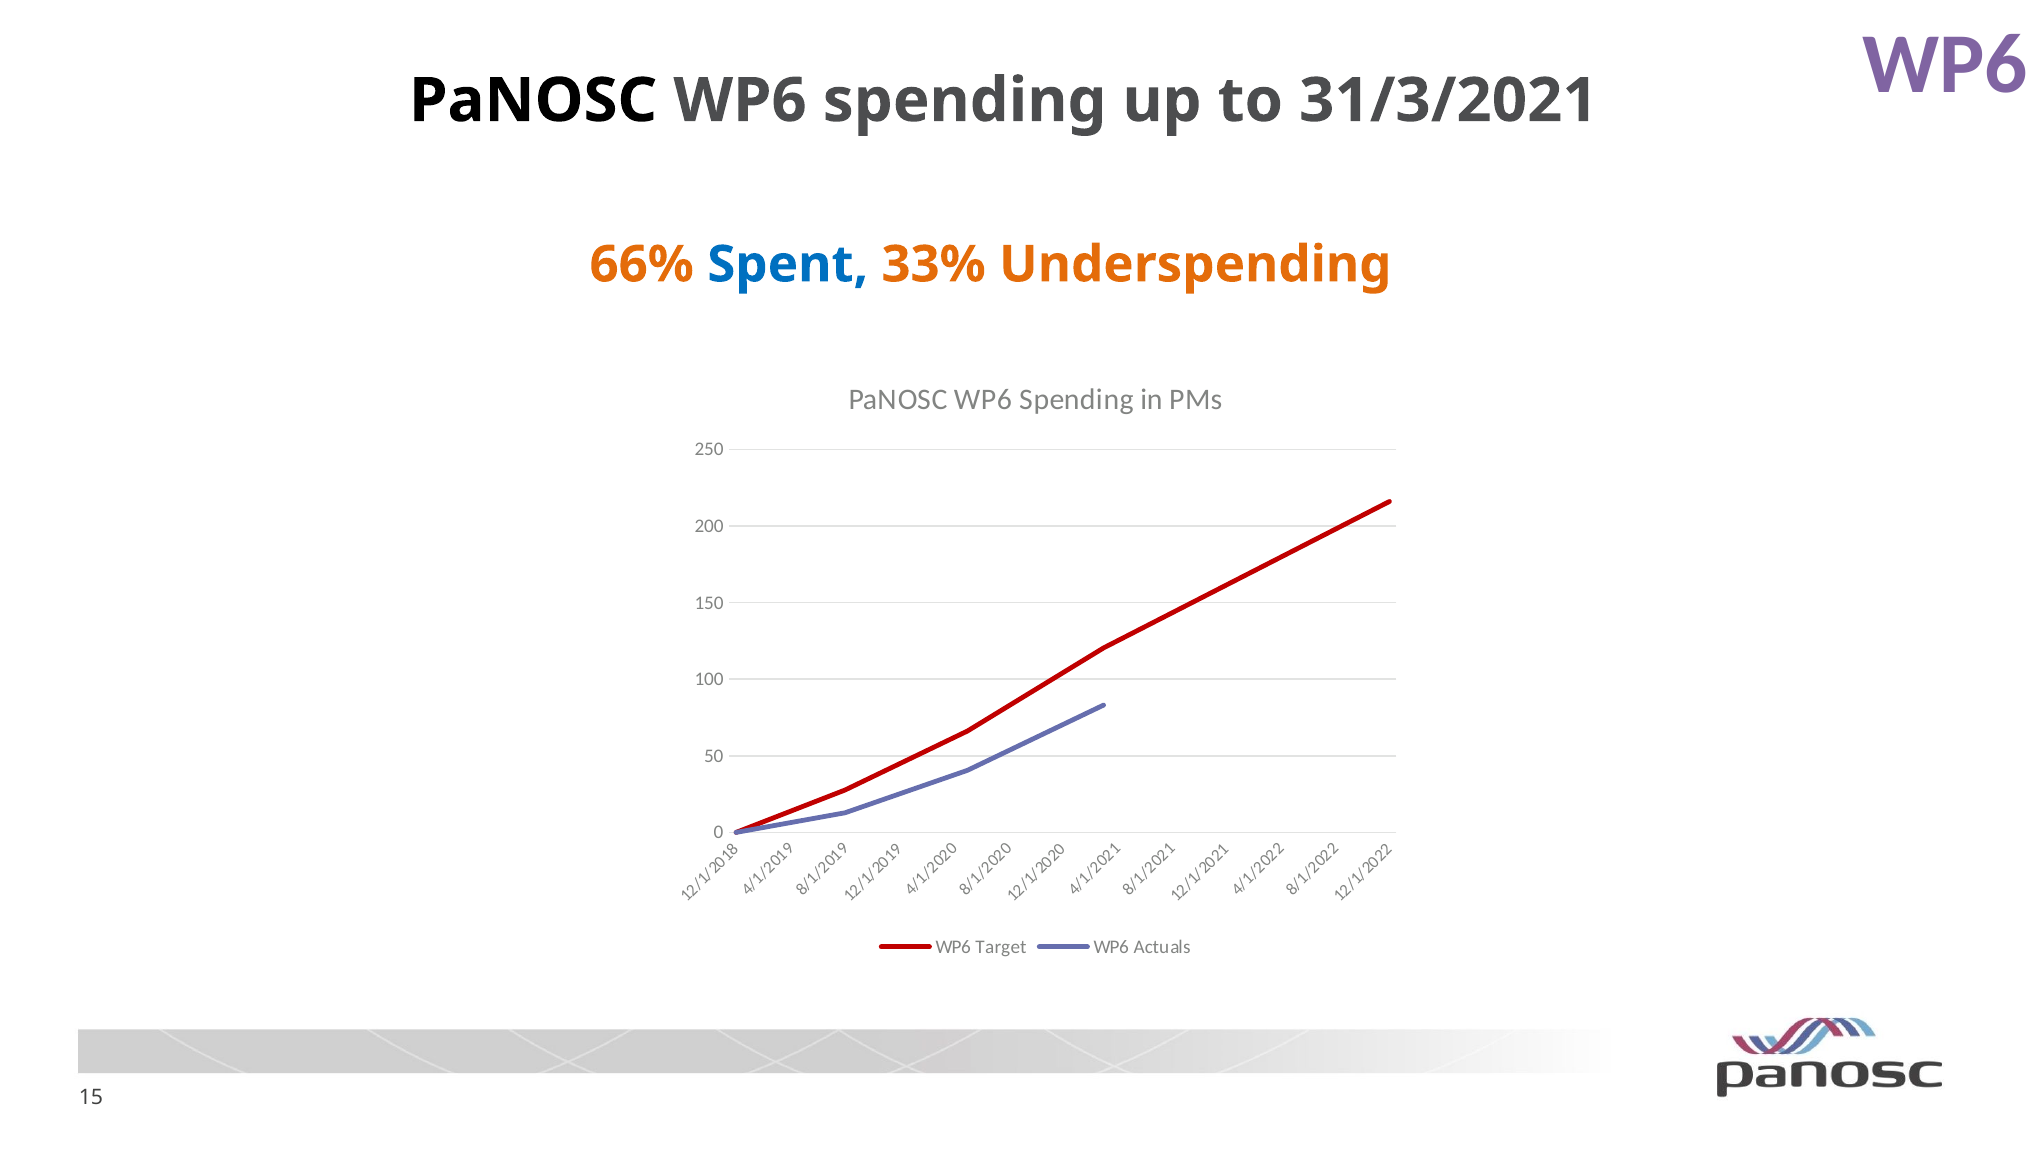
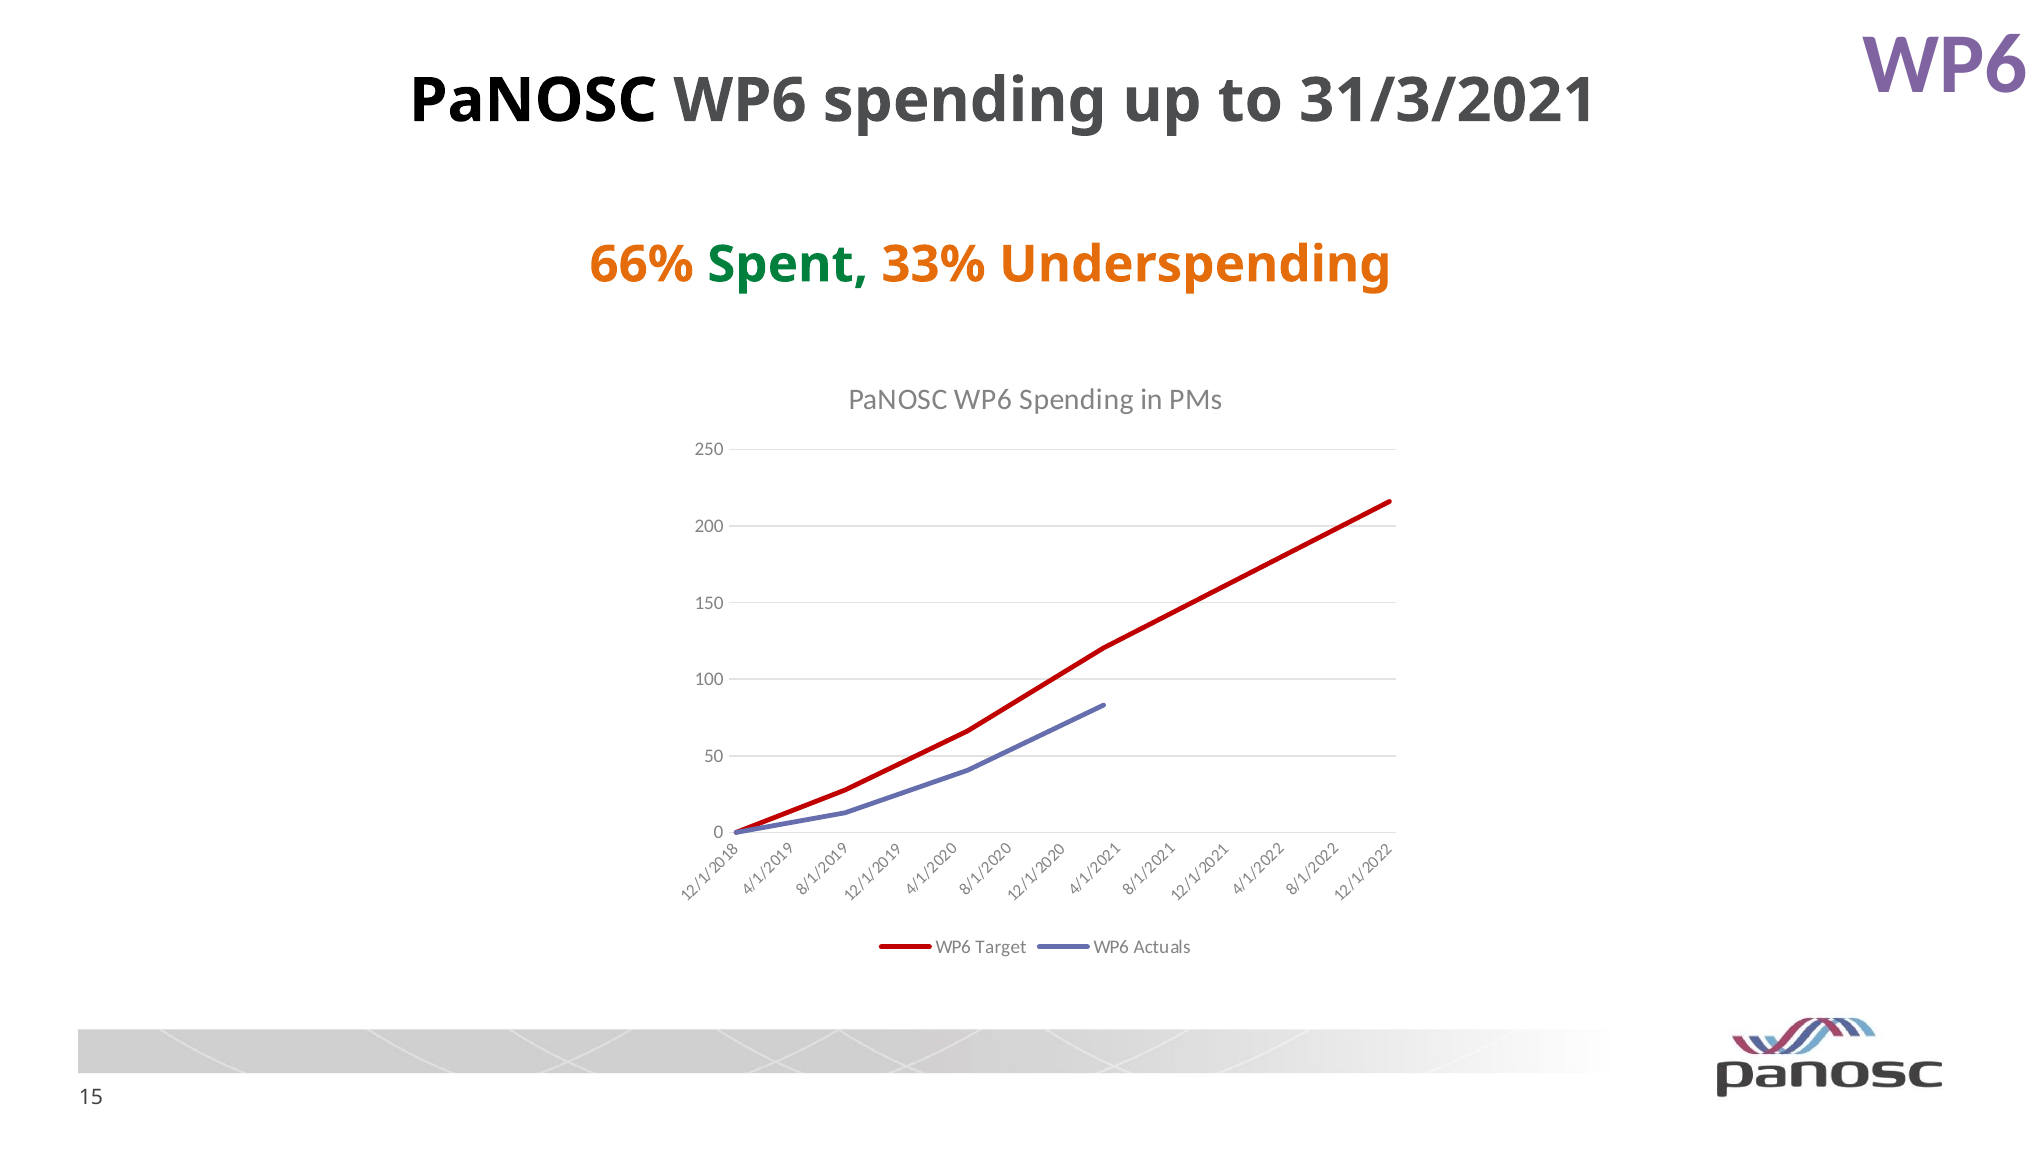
Spent colour: blue -> green
